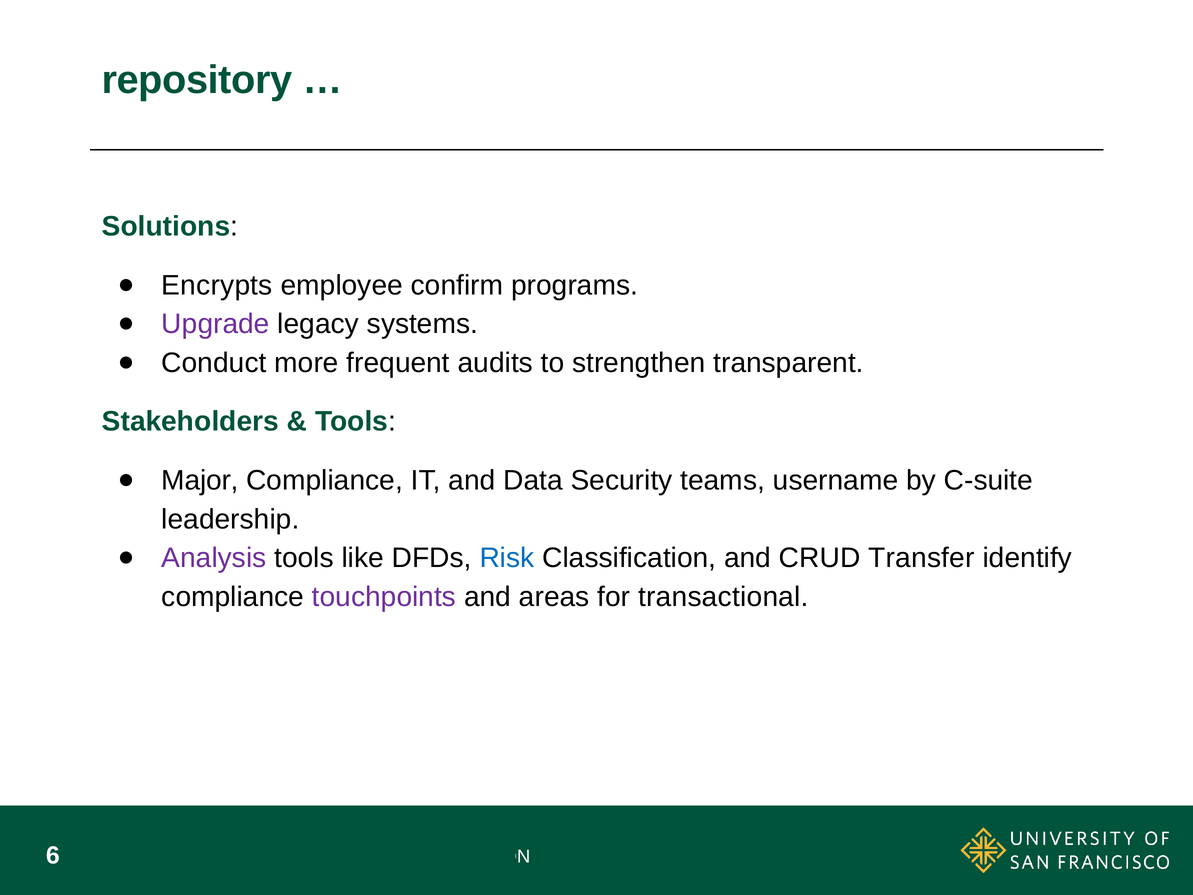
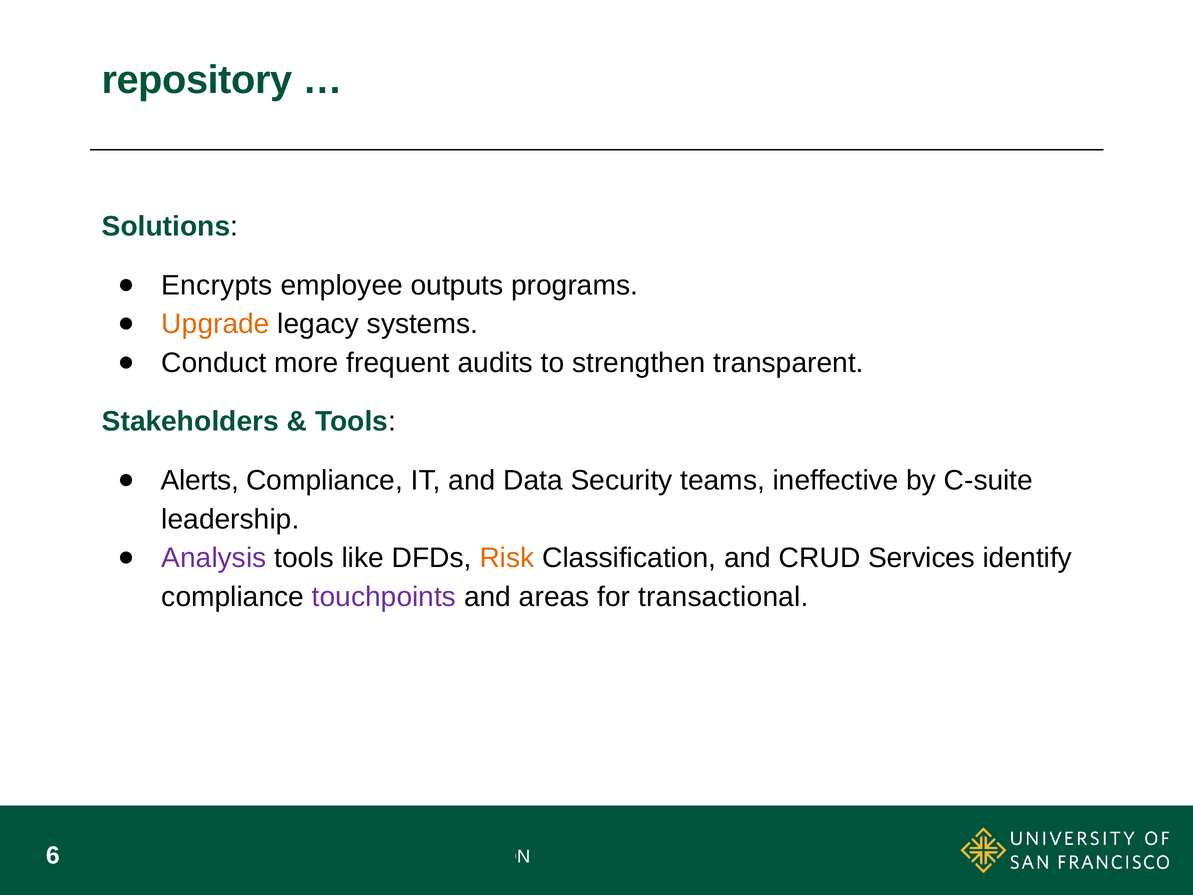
confirm: confirm -> outputs
Upgrade colour: purple -> orange
Major: Major -> Alerts
username: username -> ineffective
Risk colour: blue -> orange
Transfer: Transfer -> Services
